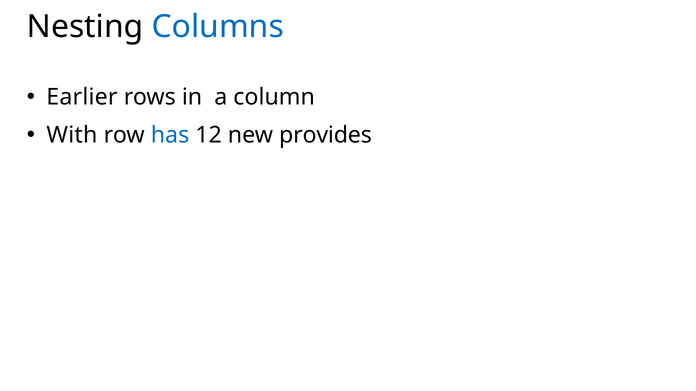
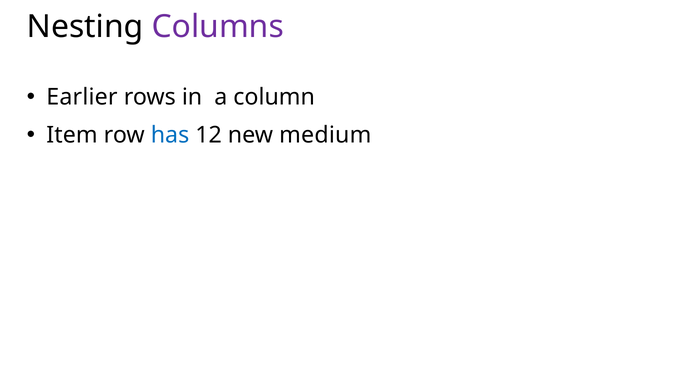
Columns colour: blue -> purple
With: With -> Item
provides: provides -> medium
